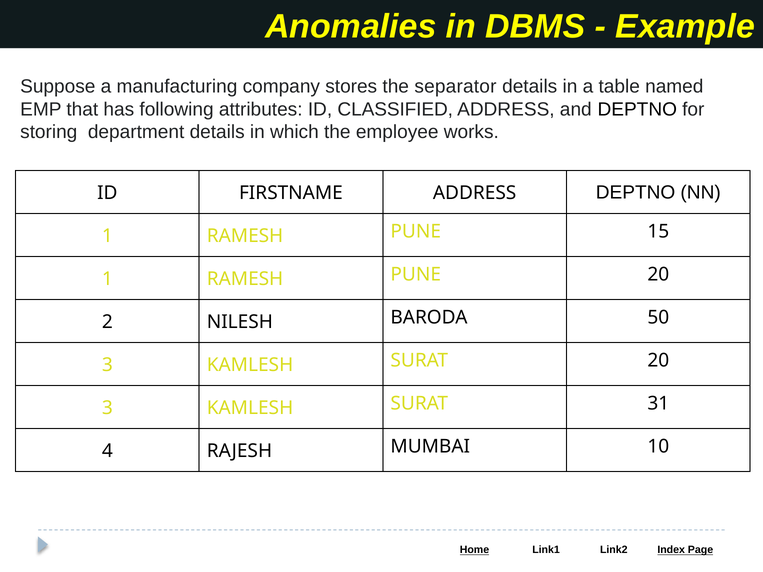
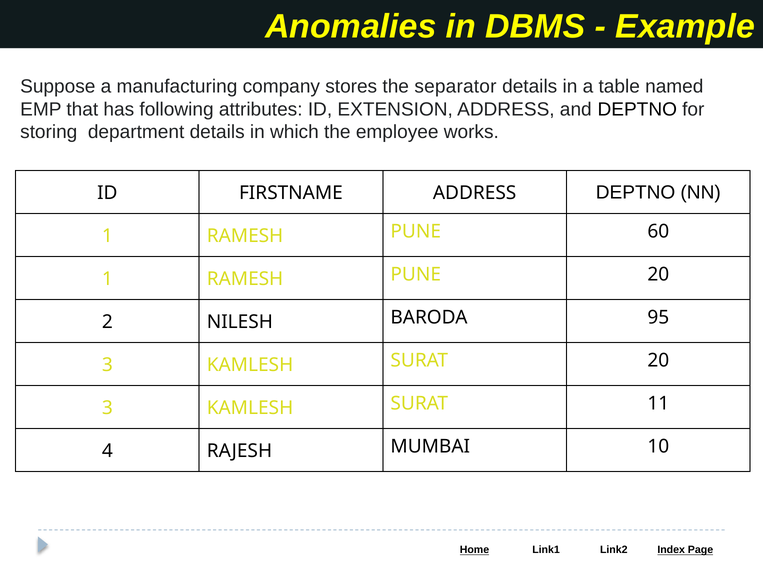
CLASSIFIED: CLASSIFIED -> EXTENSION
15: 15 -> 60
50: 50 -> 95
31: 31 -> 11
